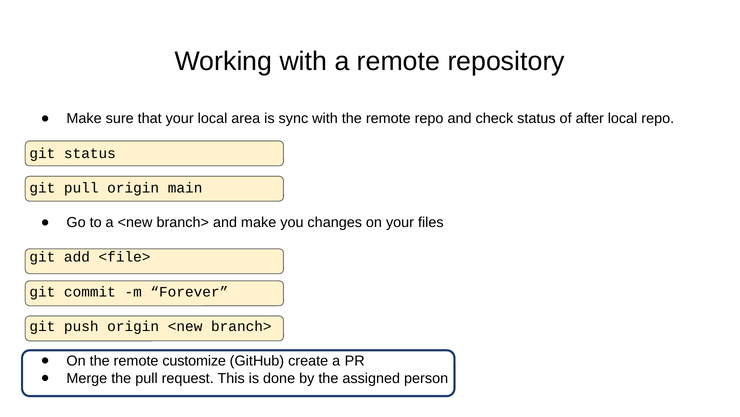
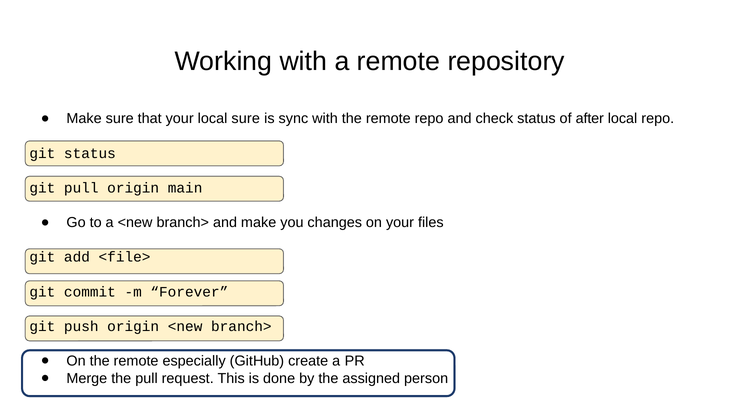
local area: area -> sure
customize: customize -> especially
